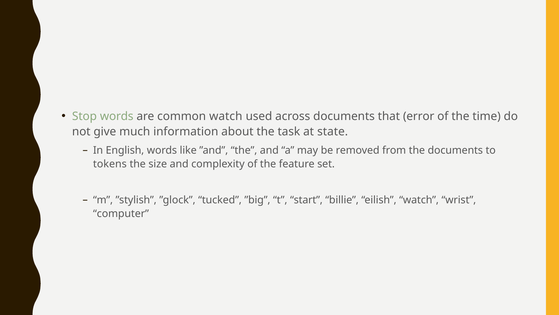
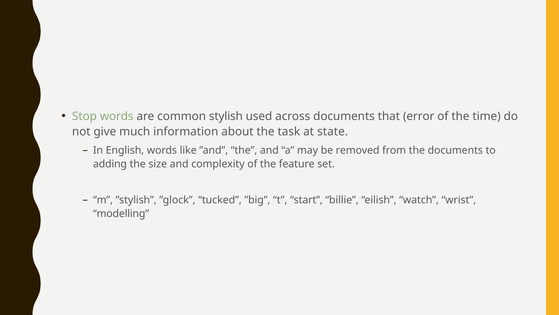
common watch: watch -> stylish
tokens: tokens -> adding
computer: computer -> modelling
